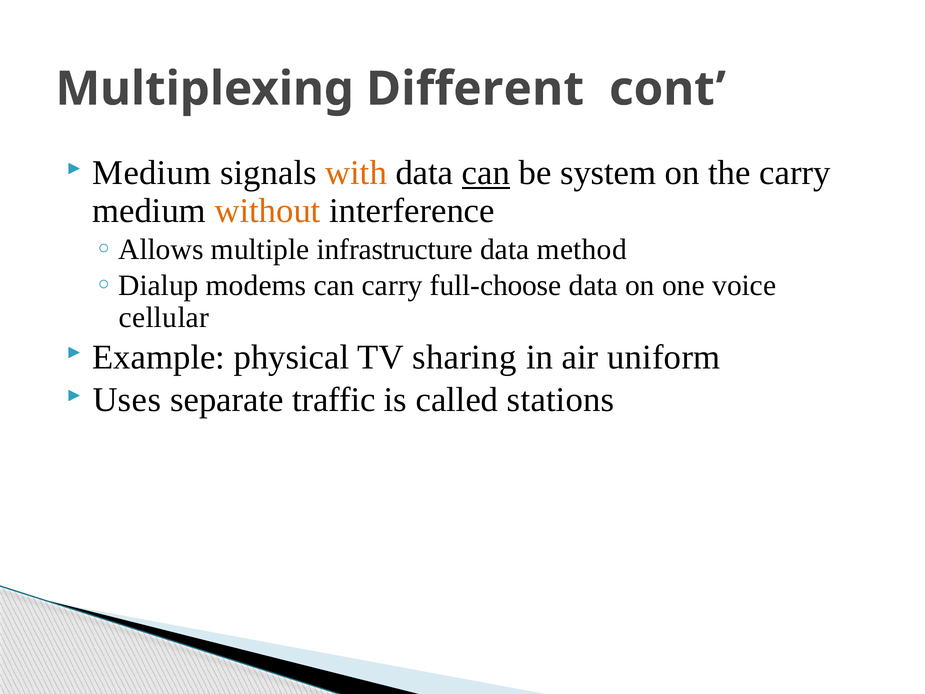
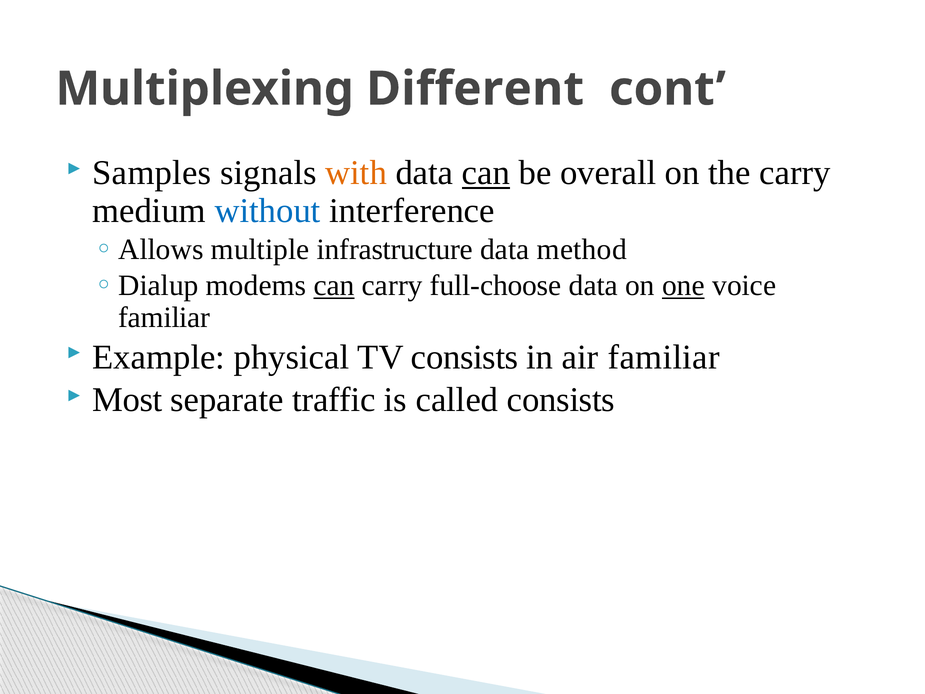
Medium at (152, 173): Medium -> Samples
system: system -> overall
without colour: orange -> blue
can at (334, 285) underline: none -> present
one underline: none -> present
cellular at (164, 317): cellular -> familiar
TV sharing: sharing -> consists
air uniform: uniform -> familiar
Uses: Uses -> Most
called stations: stations -> consists
